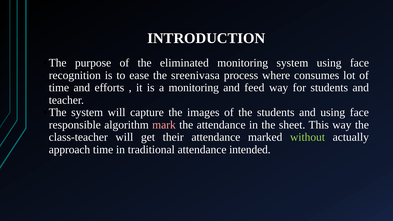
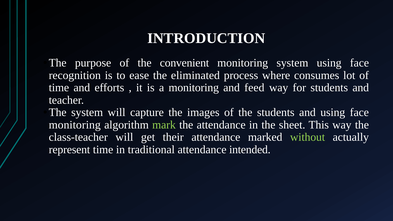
eliminated: eliminated -> convenient
sreenivasa: sreenivasa -> eliminated
responsible at (75, 125): responsible -> monitoring
mark colour: pink -> light green
approach: approach -> represent
